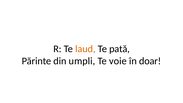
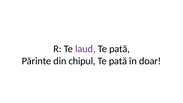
laud colour: orange -> purple
umpli: umpli -> chipul
voie at (118, 61): voie -> pată
